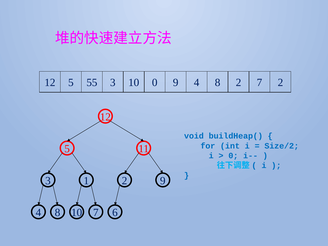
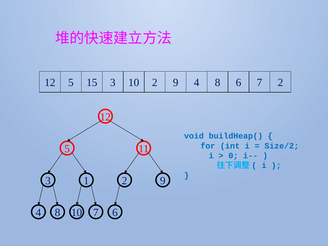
55: 55 -> 15
10 0: 0 -> 2
8 2: 2 -> 6
